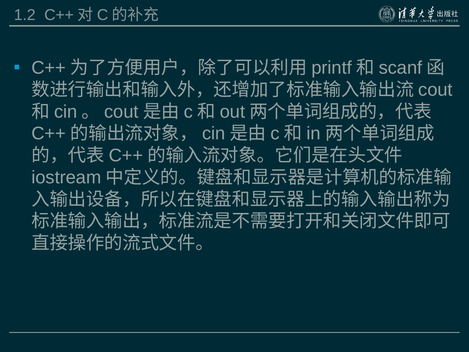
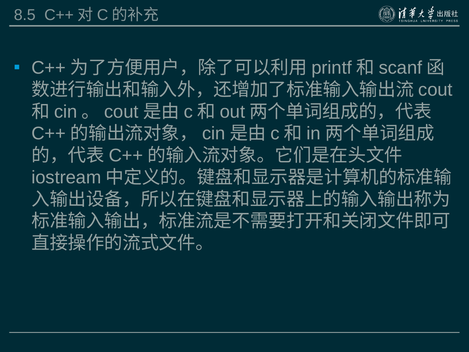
1.2: 1.2 -> 8.5
